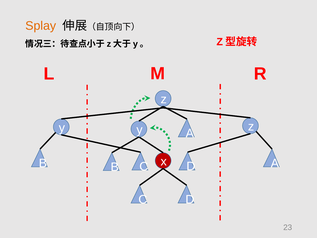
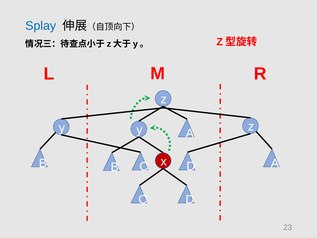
Splay colour: orange -> blue
